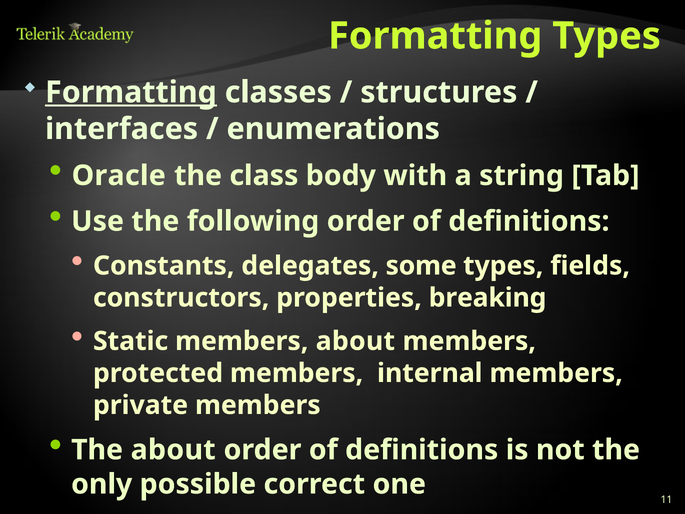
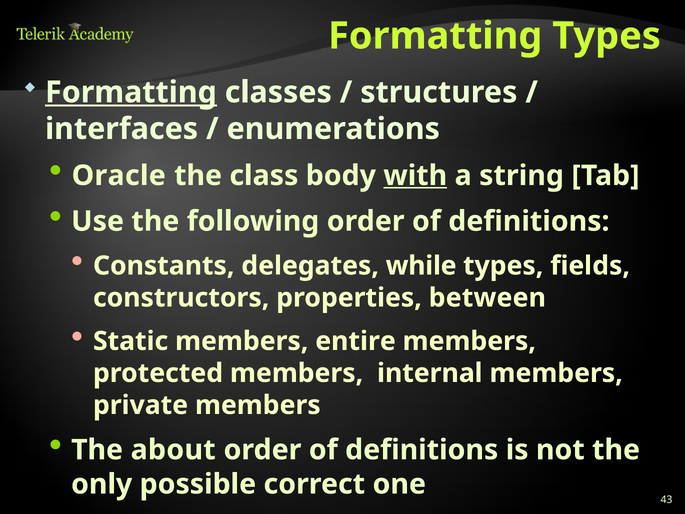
with underline: none -> present
some: some -> while
breaking: breaking -> between
members about: about -> entire
11: 11 -> 43
